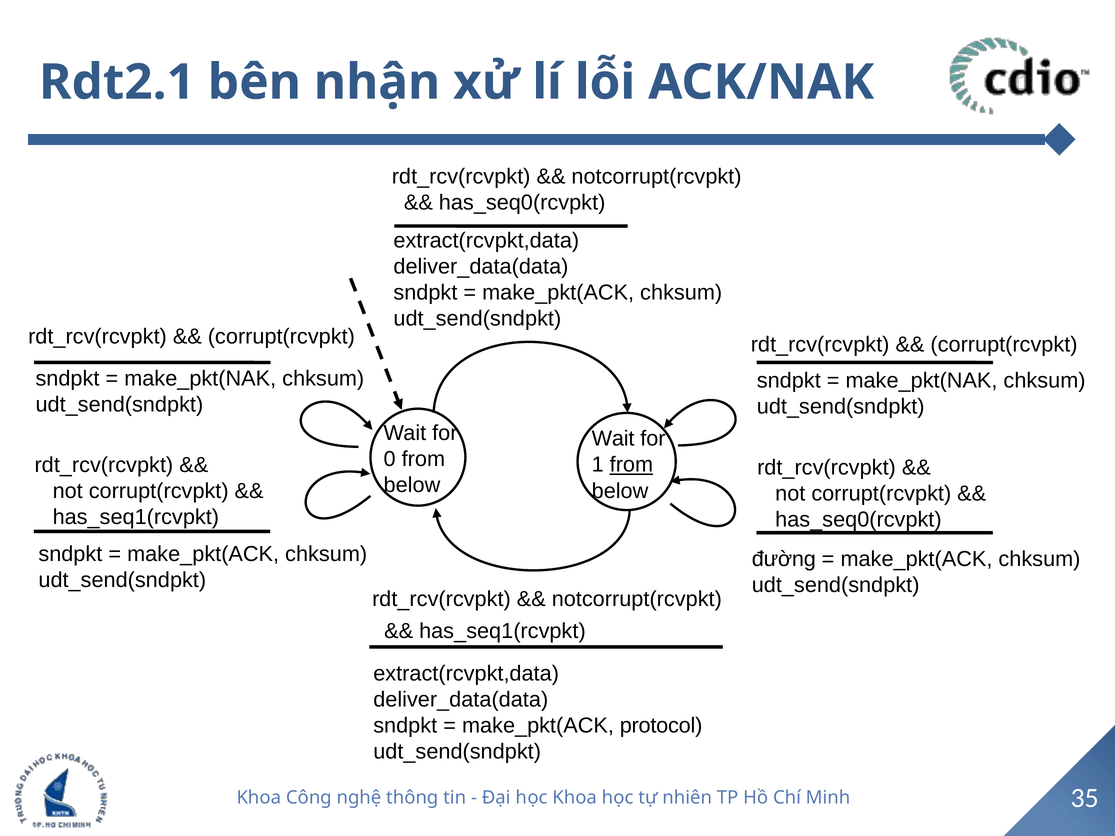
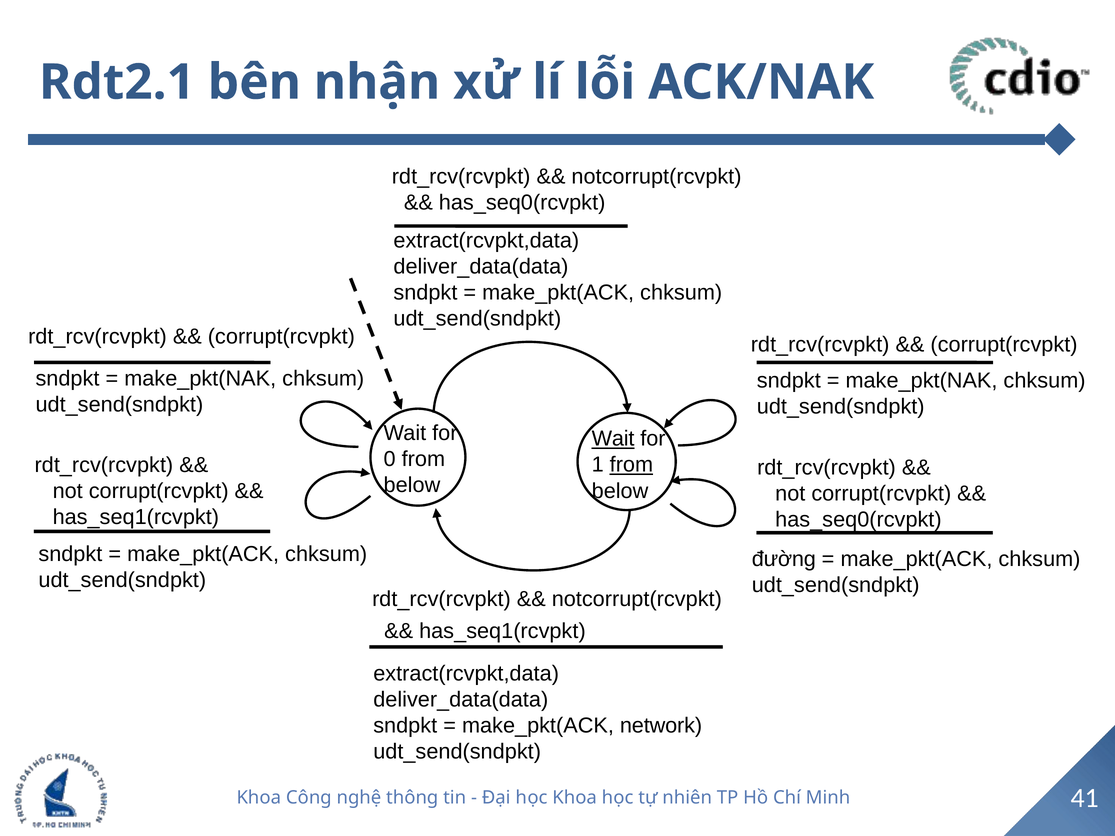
Wait at (613, 439) underline: none -> present
protocol: protocol -> network
35: 35 -> 41
